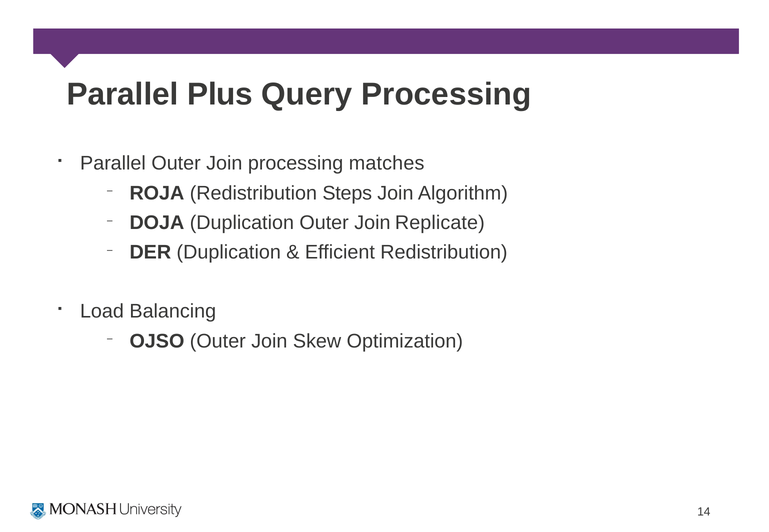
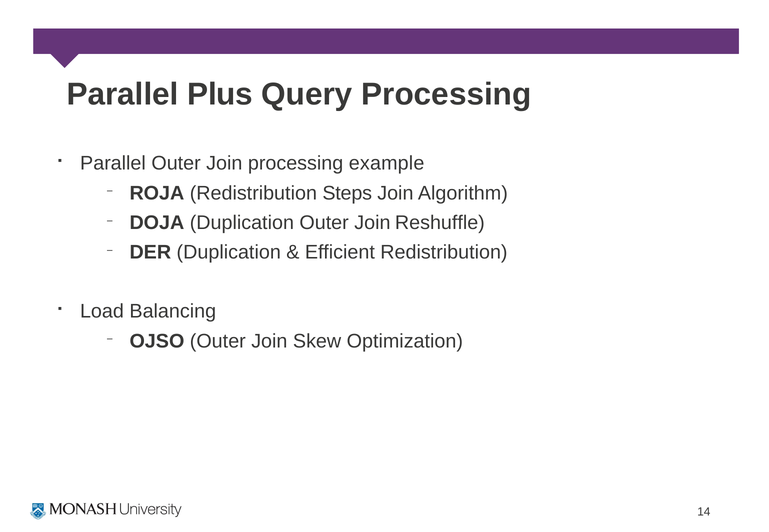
matches: matches -> example
Replicate: Replicate -> Reshuffle
